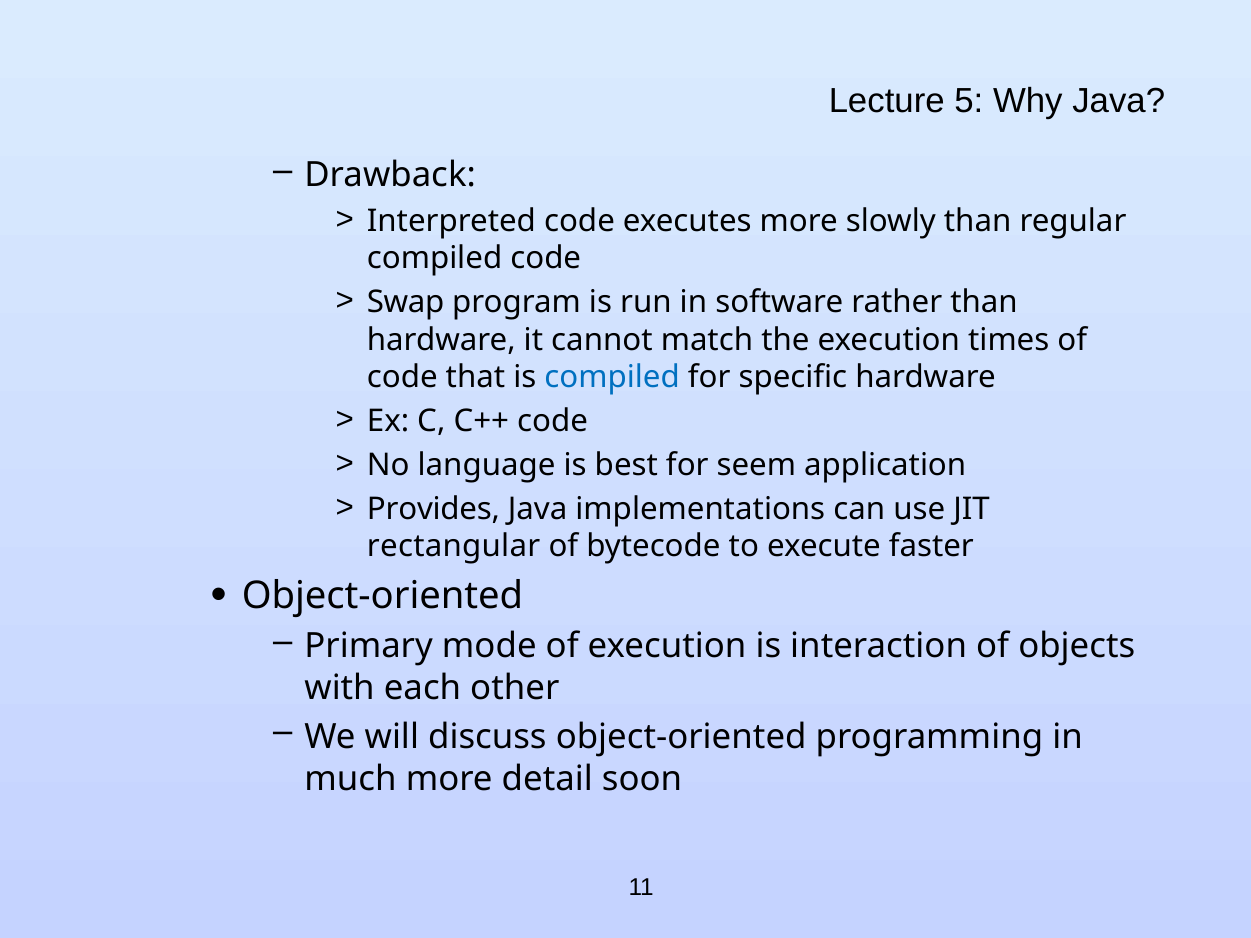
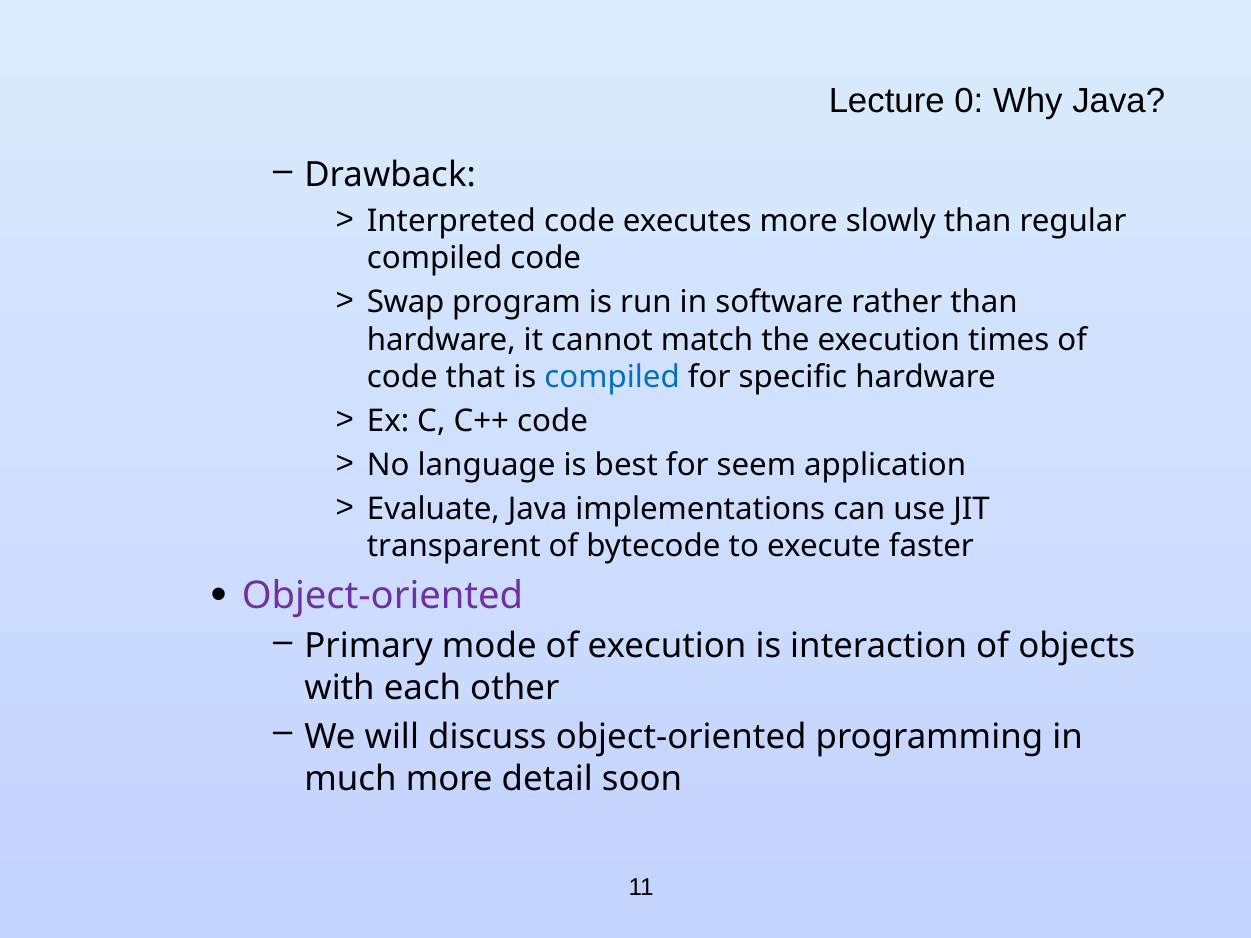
5: 5 -> 0
Provides: Provides -> Evaluate
rectangular: rectangular -> transparent
Object-oriented at (383, 596) colour: black -> purple
